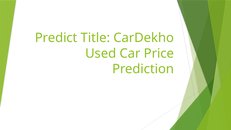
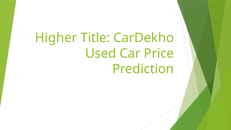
Predict: Predict -> Higher
